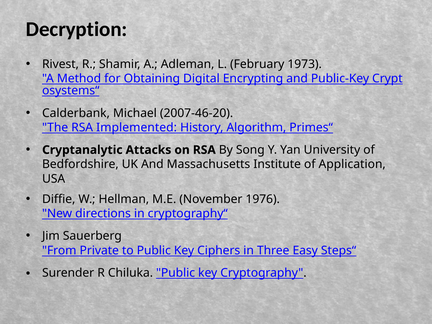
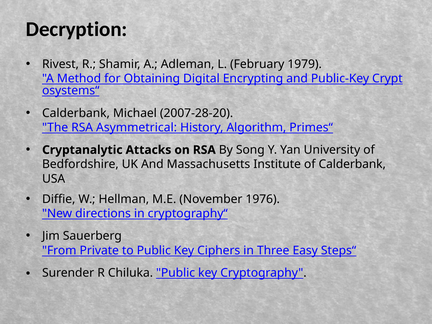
1973: 1973 -> 1979
2007-46-20: 2007-46-20 -> 2007-28-20
Implemented: Implemented -> Asymmetrical
of Application: Application -> Calderbank
